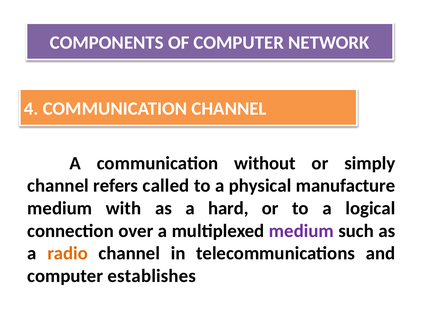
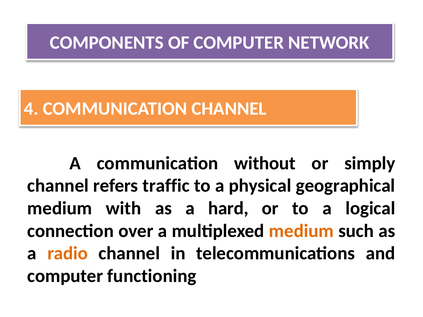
called: called -> traffic
manufacture: manufacture -> geographical
medium at (301, 231) colour: purple -> orange
establishes: establishes -> functioning
